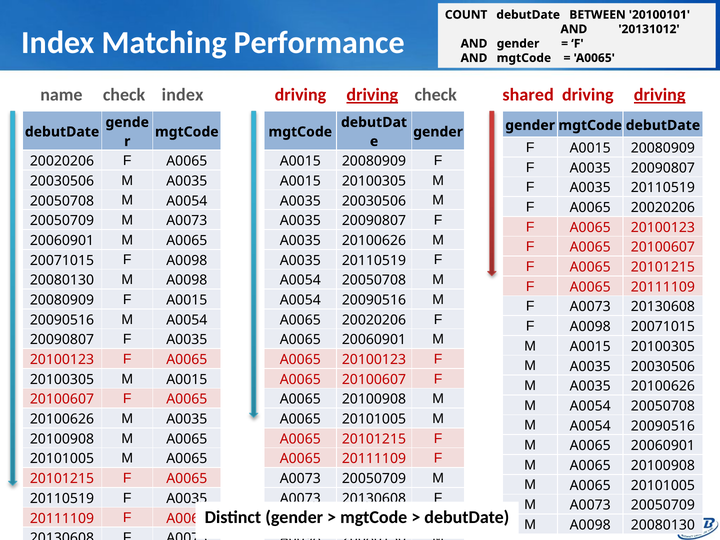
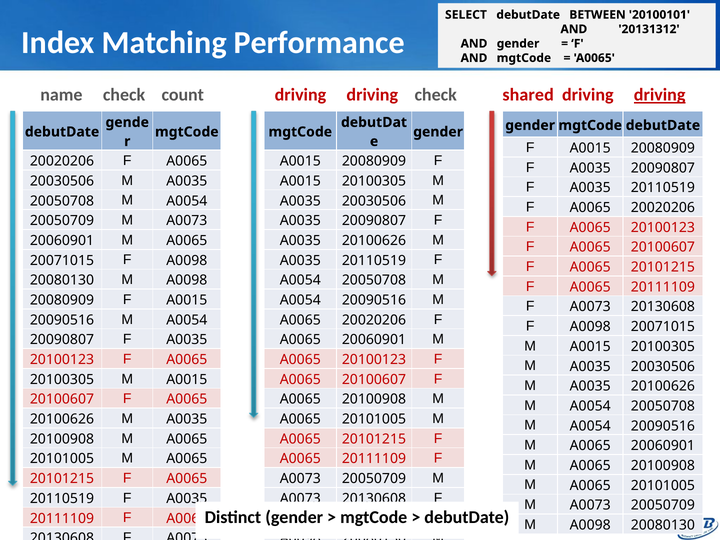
COUNT: COUNT -> SELECT
20131012: 20131012 -> 20131312
check index: index -> count
driving at (372, 95) underline: present -> none
